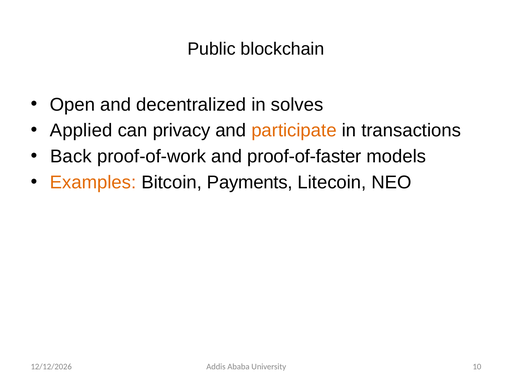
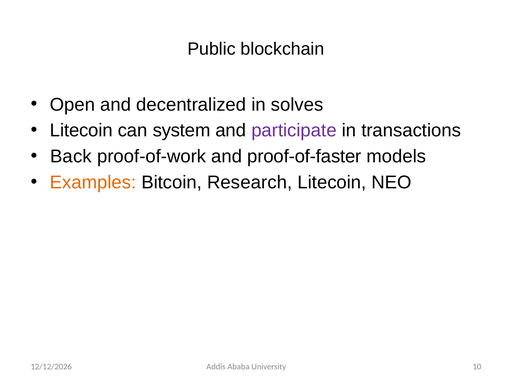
Applied at (81, 131): Applied -> Litecoin
privacy: privacy -> system
participate colour: orange -> purple
Payments: Payments -> Research
